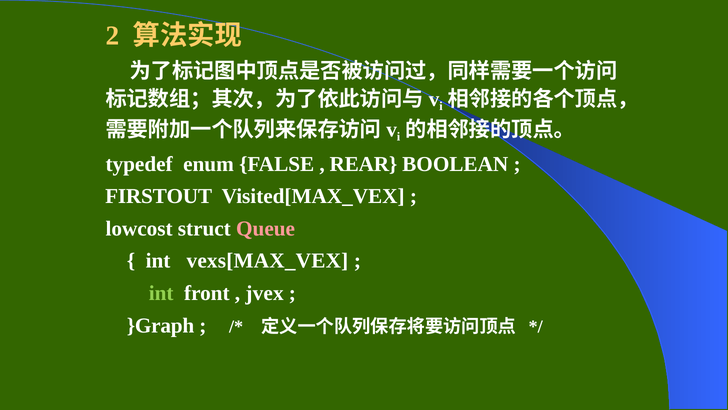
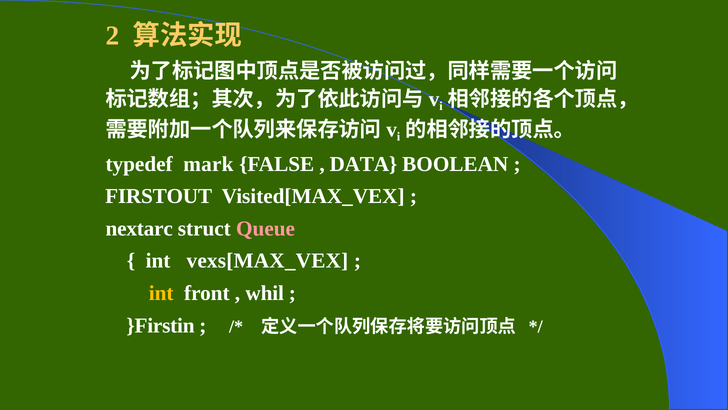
enum: enum -> mark
REAR: REAR -> DATA
lowcost: lowcost -> nextarc
int at (161, 293) colour: light green -> yellow
jvex: jvex -> whil
}Graph: }Graph -> }Firstin
